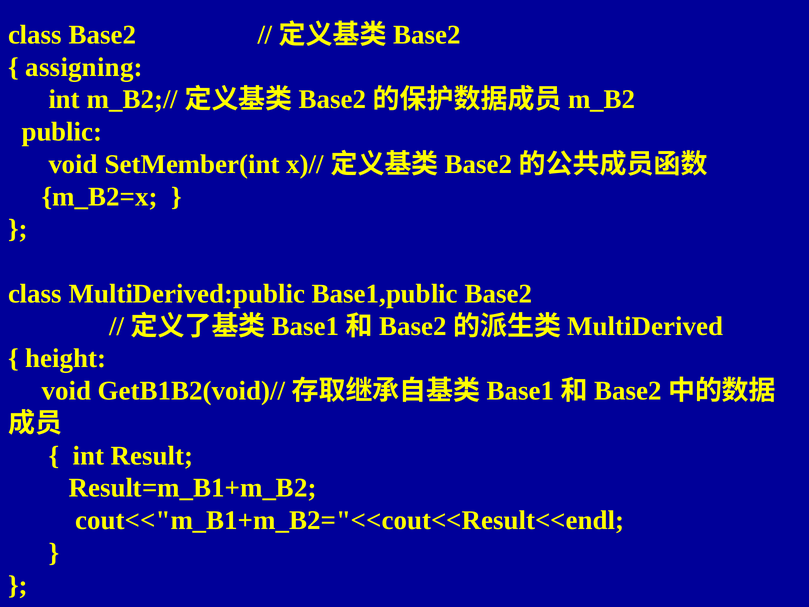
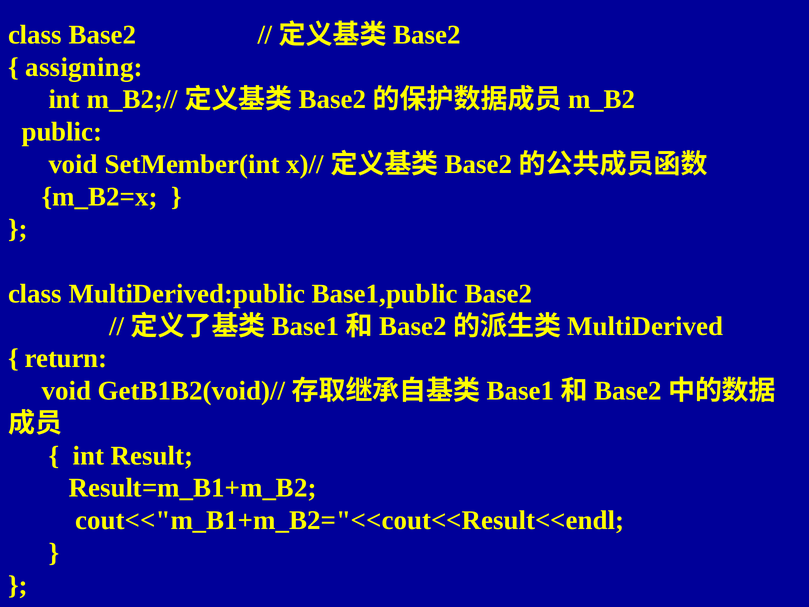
height: height -> return
